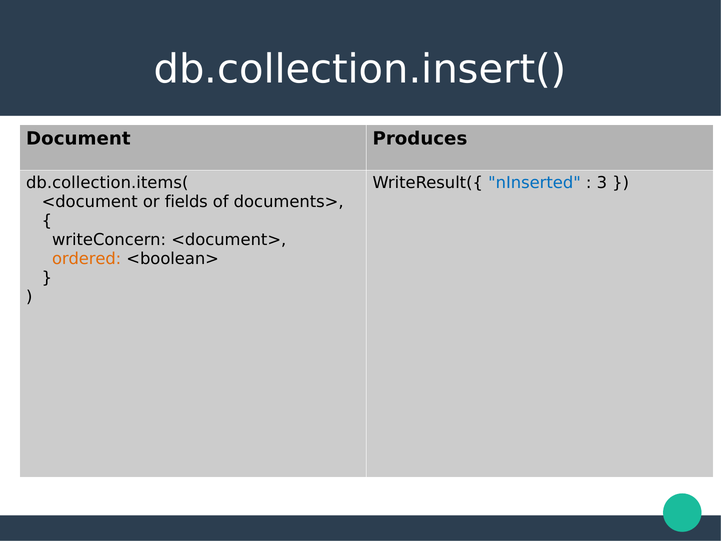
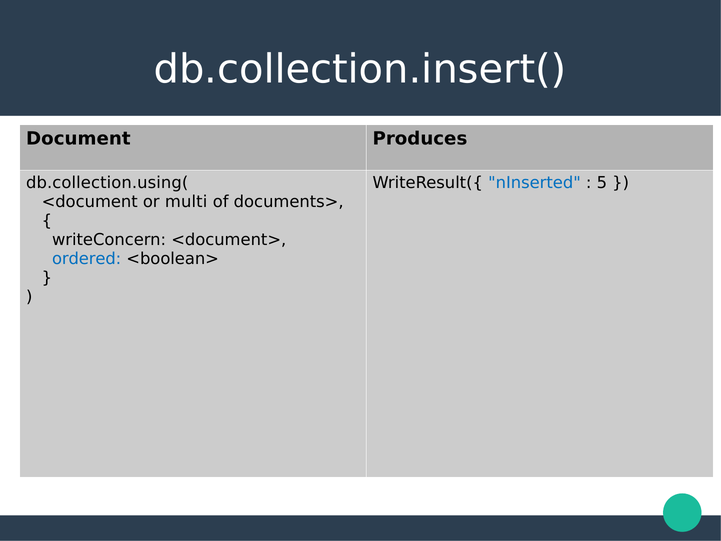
db.collection.items(: db.collection.items( -> db.collection.using(
3: 3 -> 5
fields: fields -> multi
ordered colour: orange -> blue
